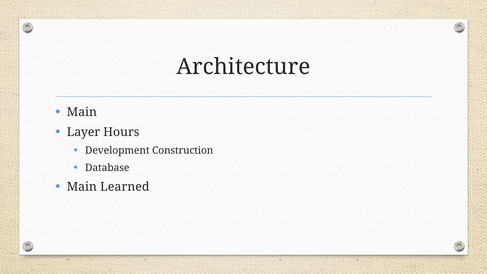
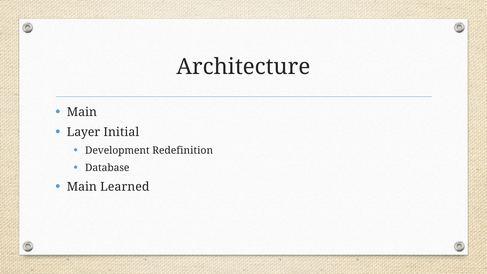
Hours: Hours -> Initial
Construction: Construction -> Redefinition
